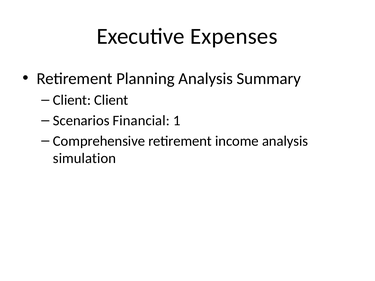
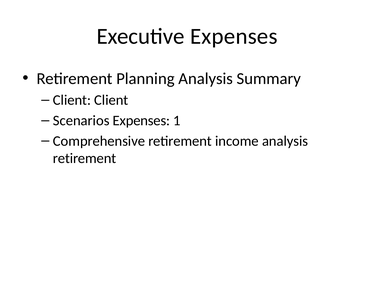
Scenarios Financial: Financial -> Expenses
simulation at (84, 159): simulation -> retirement
